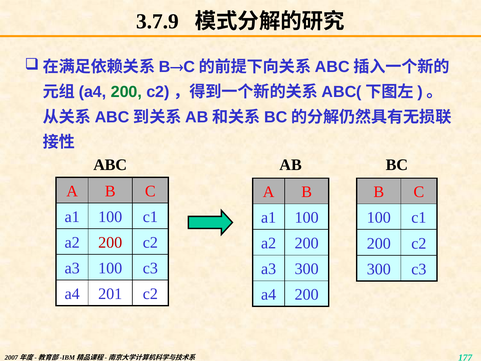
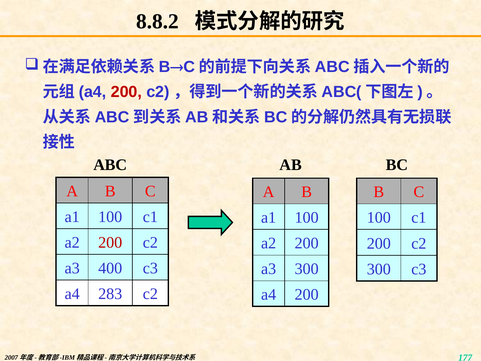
3.7.9: 3.7.9 -> 8.8.2
200 at (126, 92) colour: green -> red
a3 100: 100 -> 400
201: 201 -> 283
